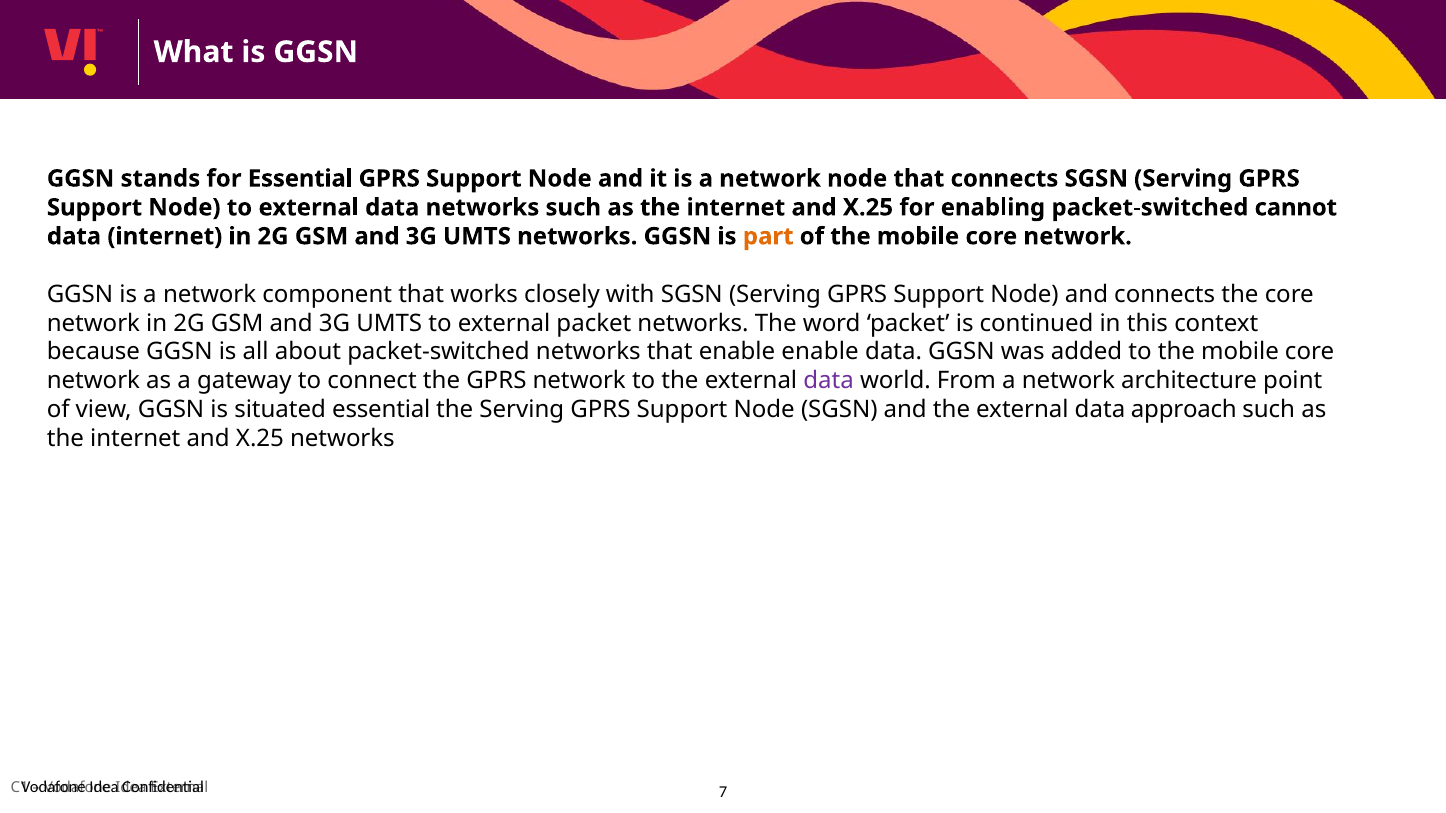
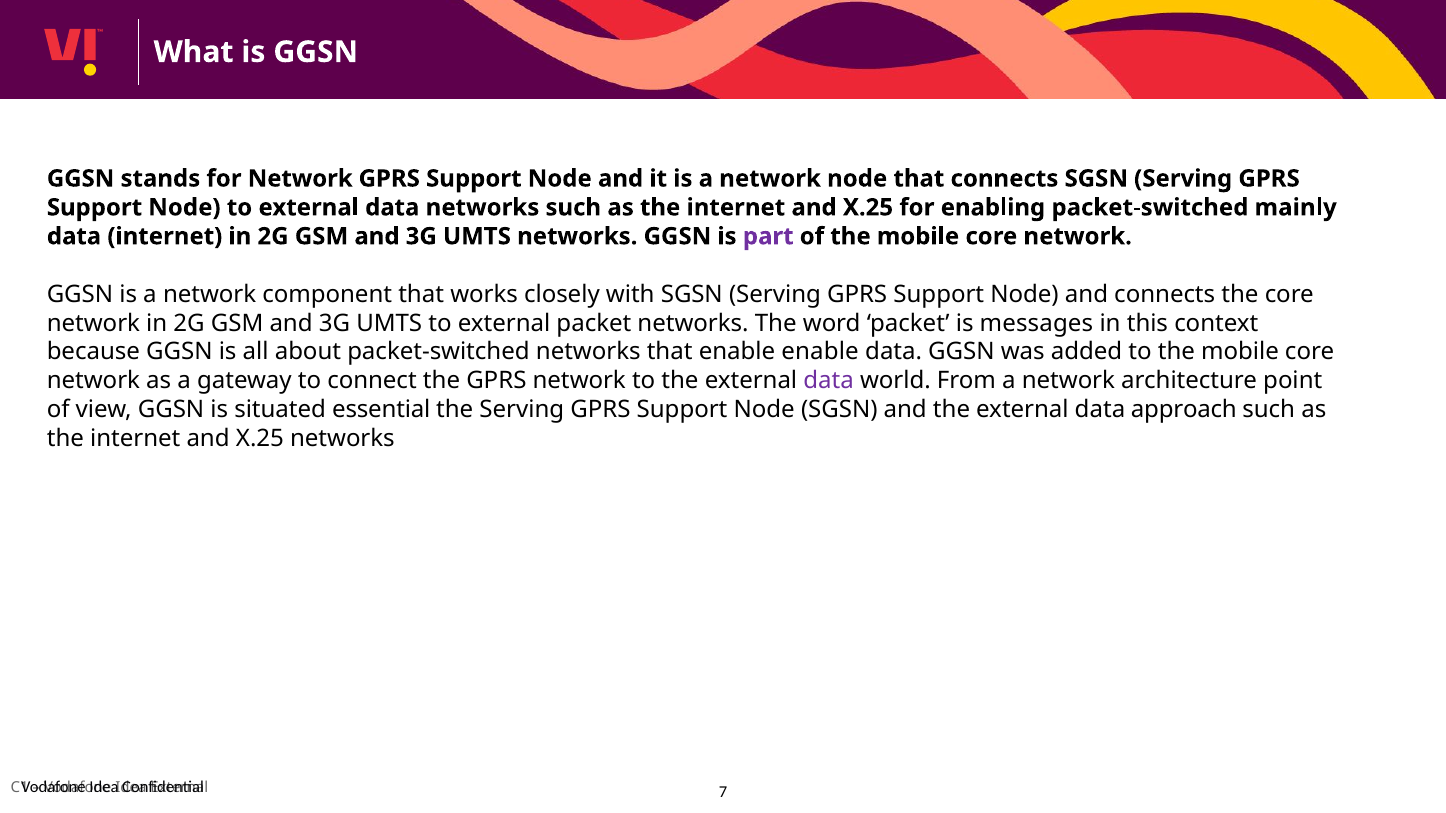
for Essential: Essential -> Network
cannot: cannot -> mainly
part colour: orange -> purple
continued: continued -> messages
